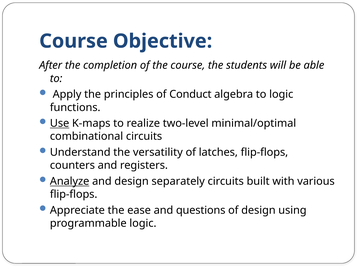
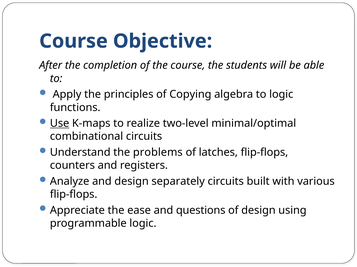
Conduct: Conduct -> Copying
versatility: versatility -> problems
Analyze underline: present -> none
